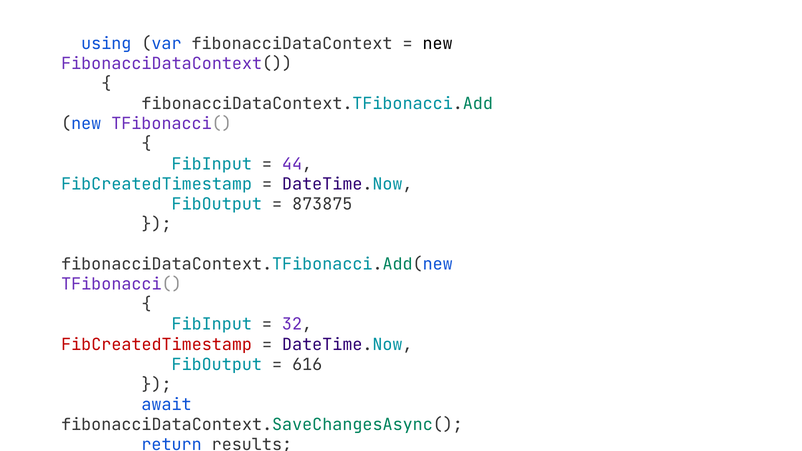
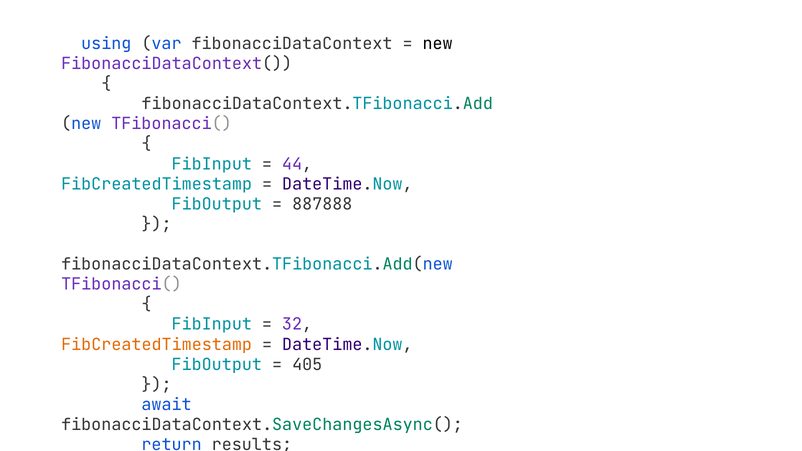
873875: 873875 -> 887888
FibCreatedTimestamp at (157, 345) colour: red -> orange
616: 616 -> 405
